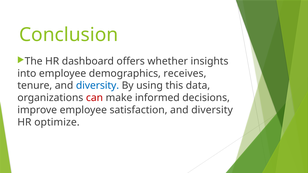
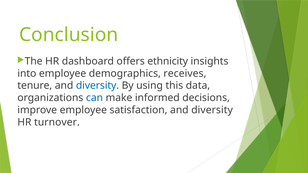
whether: whether -> ethnicity
can colour: red -> blue
optimize: optimize -> turnover
